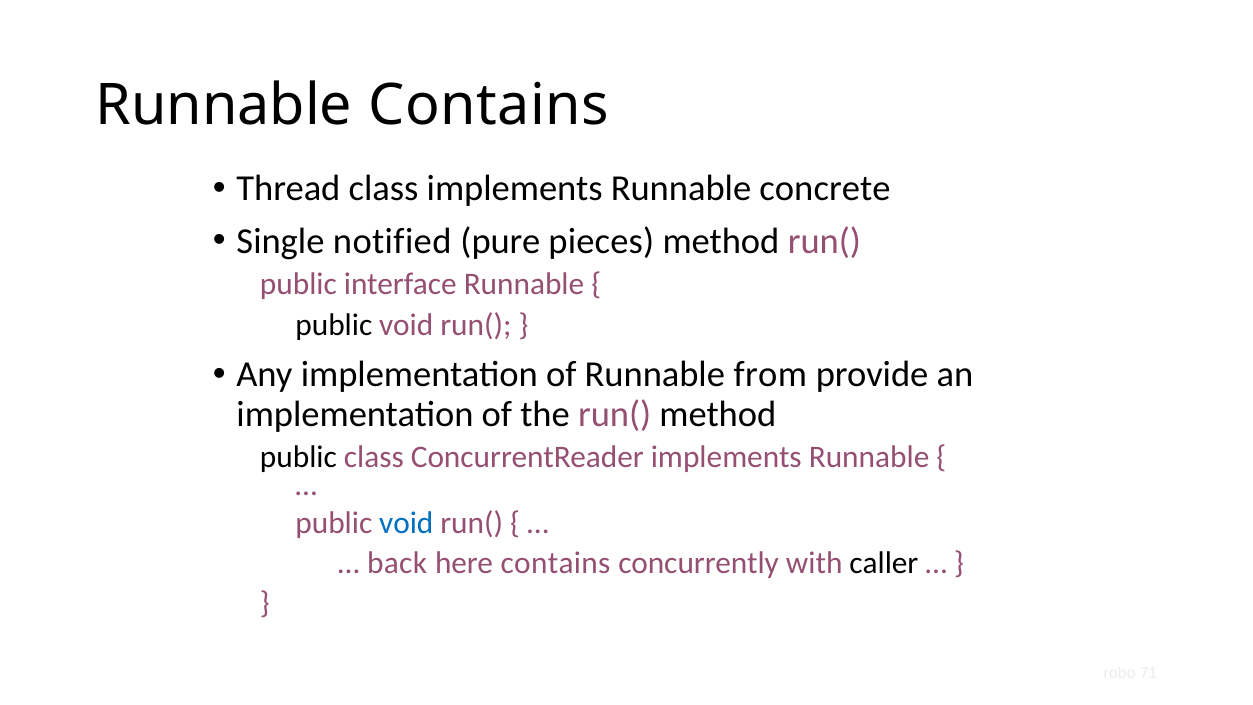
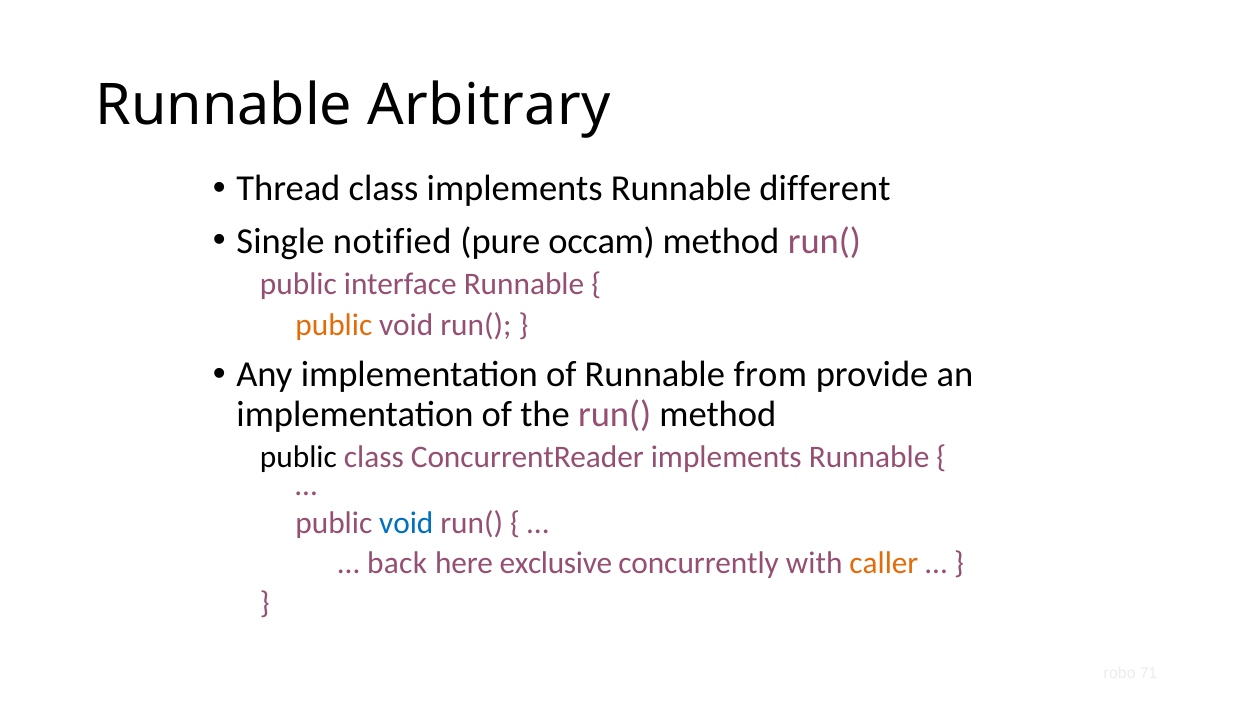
Runnable Contains: Contains -> Arbitrary
concrete: concrete -> different
pieces: pieces -> occam
public at (334, 325) colour: black -> orange
here contains: contains -> exclusive
caller colour: black -> orange
